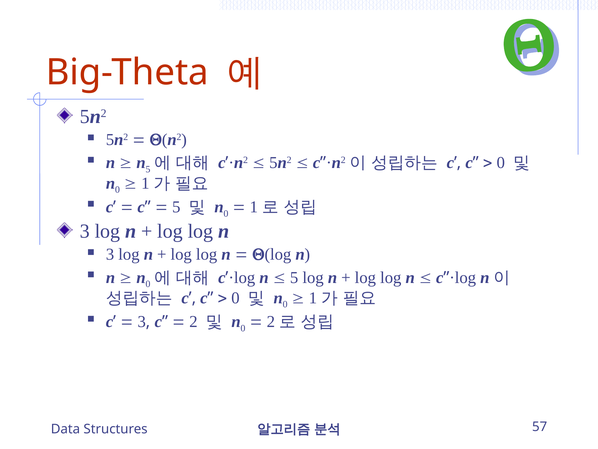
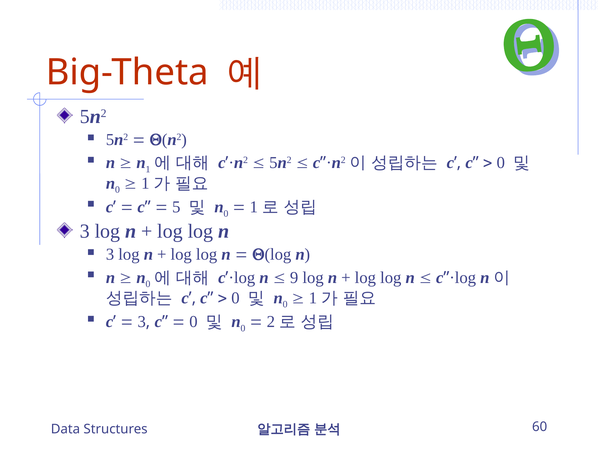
n 5: 5 -> 1
5 at (294, 277): 5 -> 9
2 at (193, 321): 2 -> 0
57: 57 -> 60
